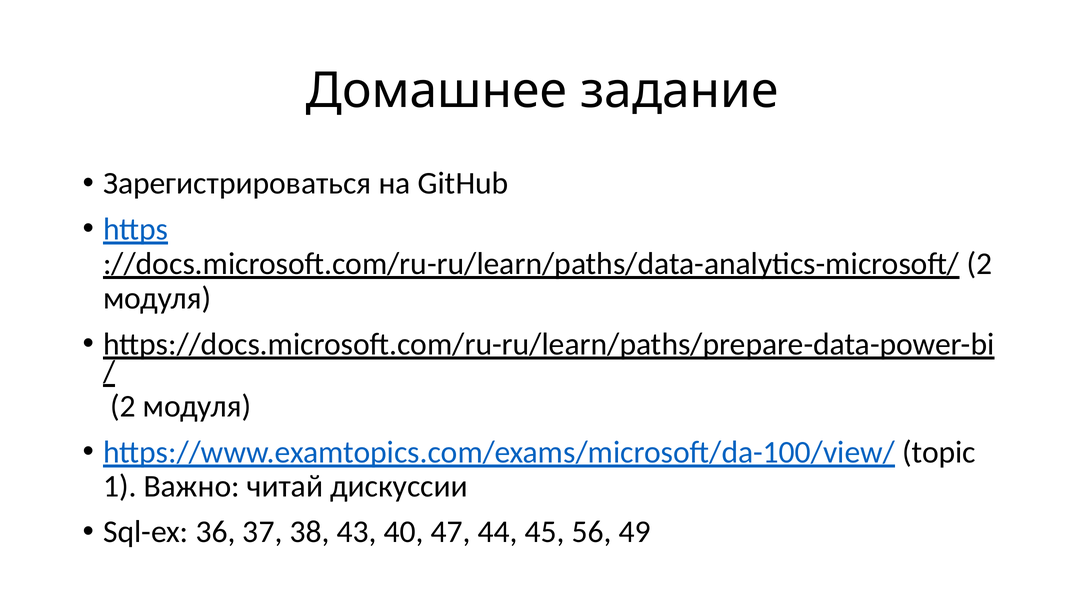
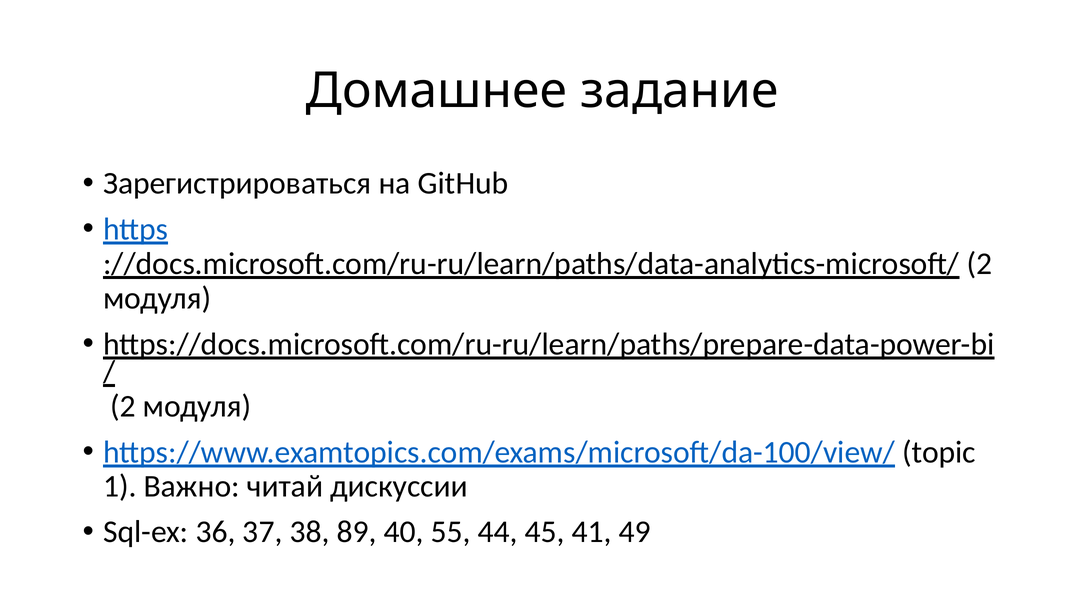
43: 43 -> 89
47: 47 -> 55
56: 56 -> 41
